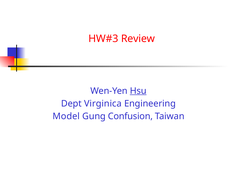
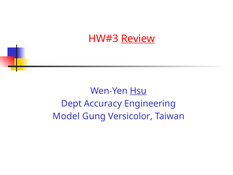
Review underline: none -> present
Virginica: Virginica -> Accuracy
Confusion: Confusion -> Versicolor
